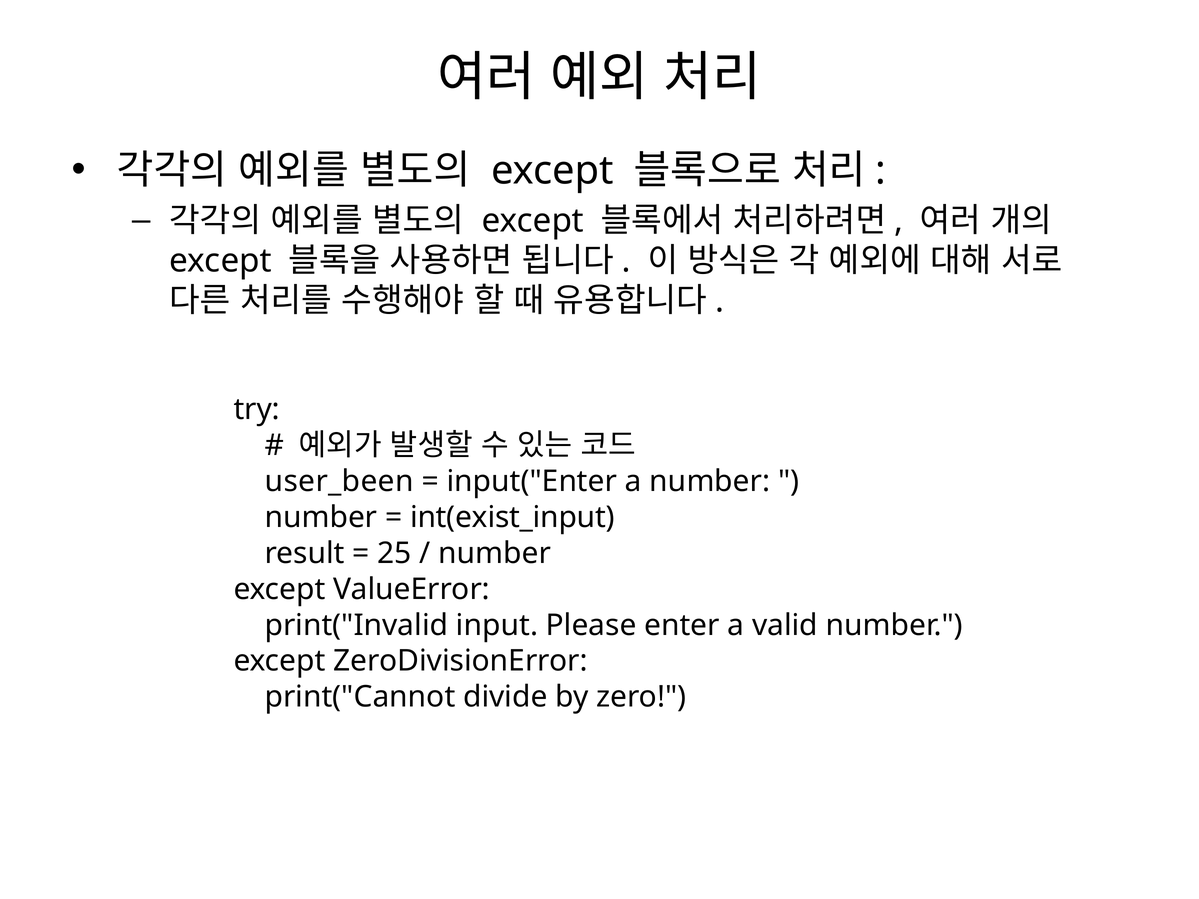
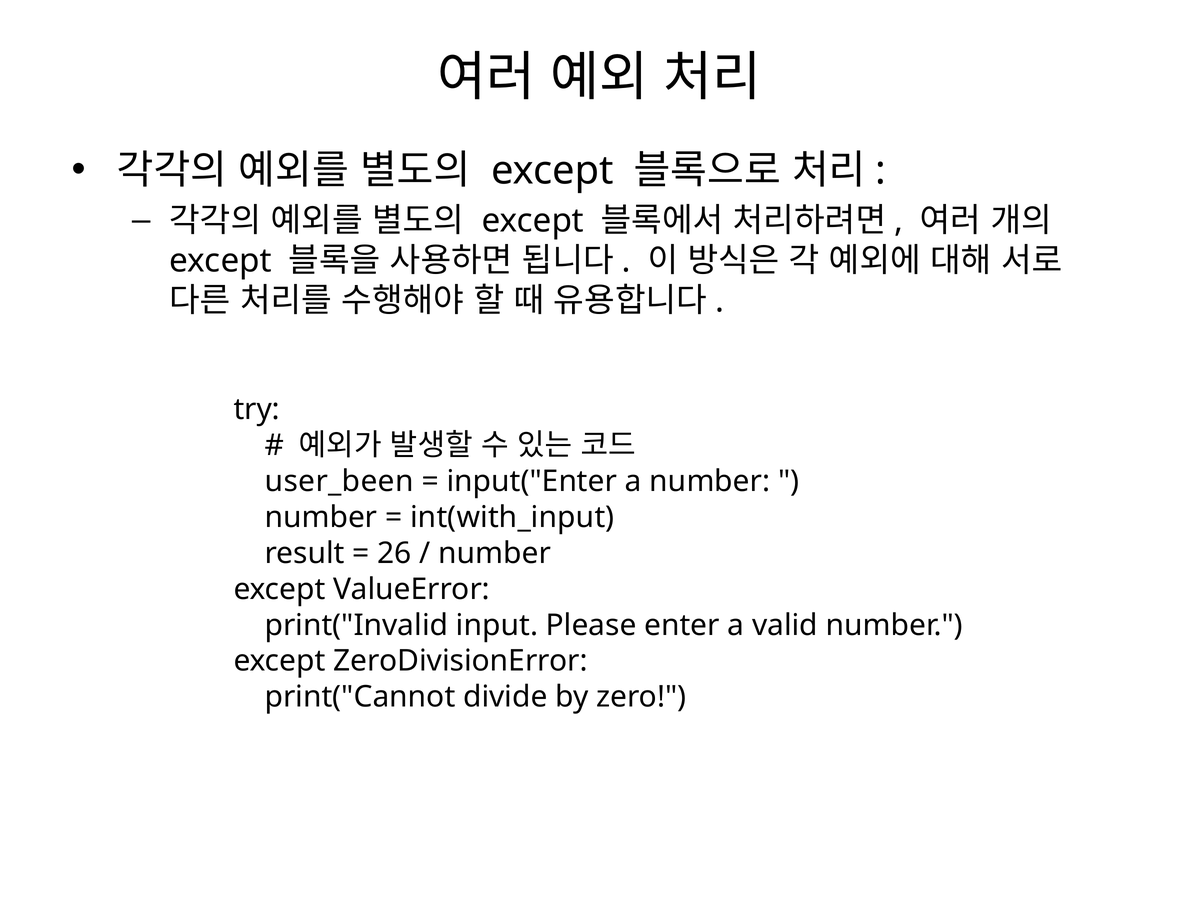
int(exist_input: int(exist_input -> int(with_input
25: 25 -> 26
